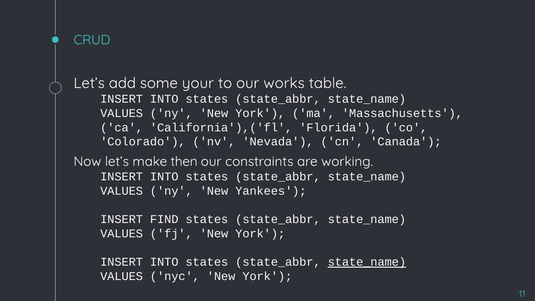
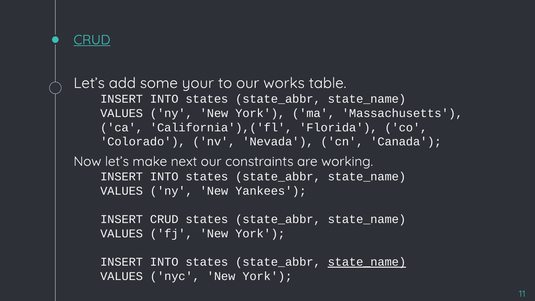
CRUD at (92, 40) underline: none -> present
then: then -> next
INSERT FIND: FIND -> CRUD
